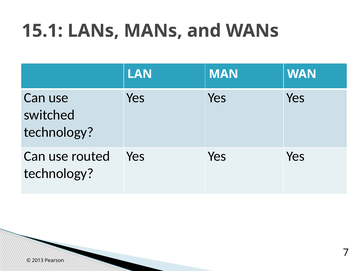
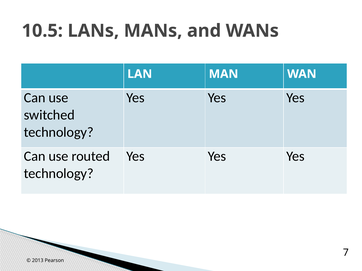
15.1: 15.1 -> 10.5
